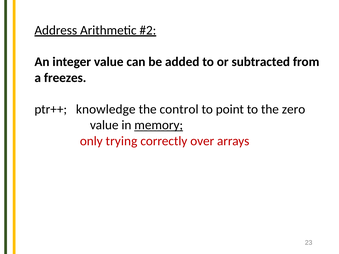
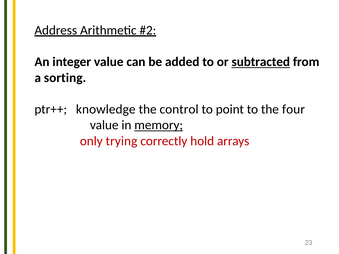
subtracted underline: none -> present
freezes: freezes -> sorting
zero: zero -> four
over: over -> hold
